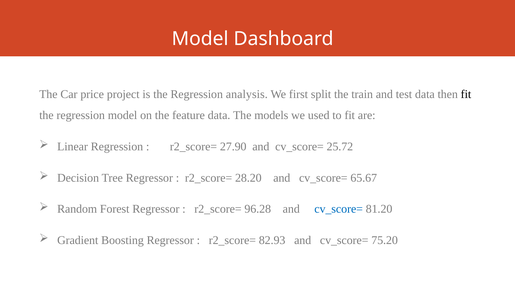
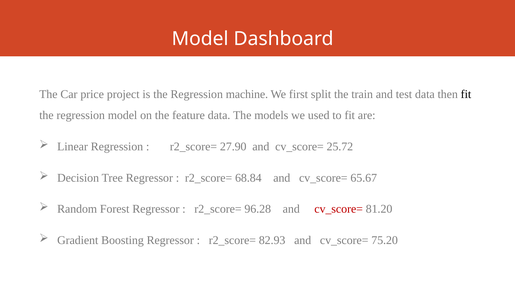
analysis: analysis -> machine
28.20: 28.20 -> 68.84
cv_score= at (339, 209) colour: blue -> red
